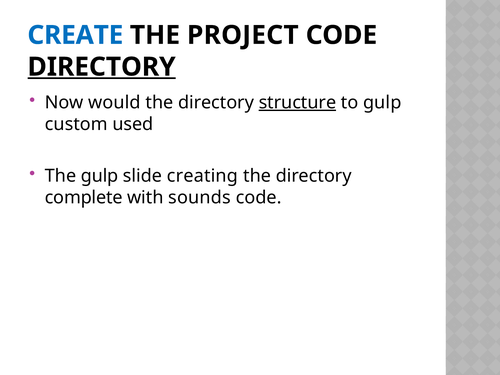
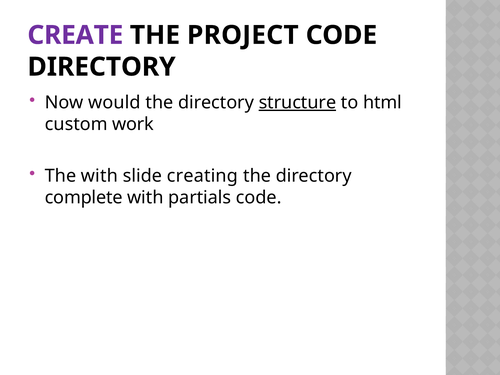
CREATE colour: blue -> purple
DIRECTORY at (102, 67) underline: present -> none
to gulp: gulp -> html
used: used -> work
The gulp: gulp -> with
sounds: sounds -> partials
